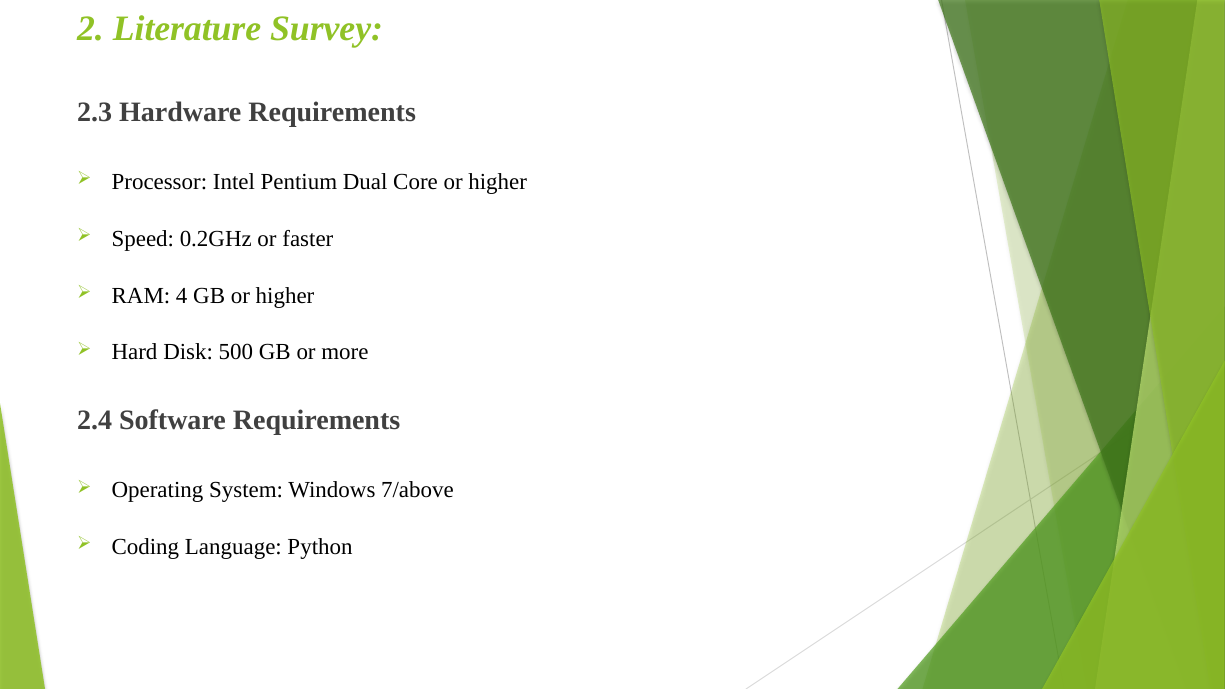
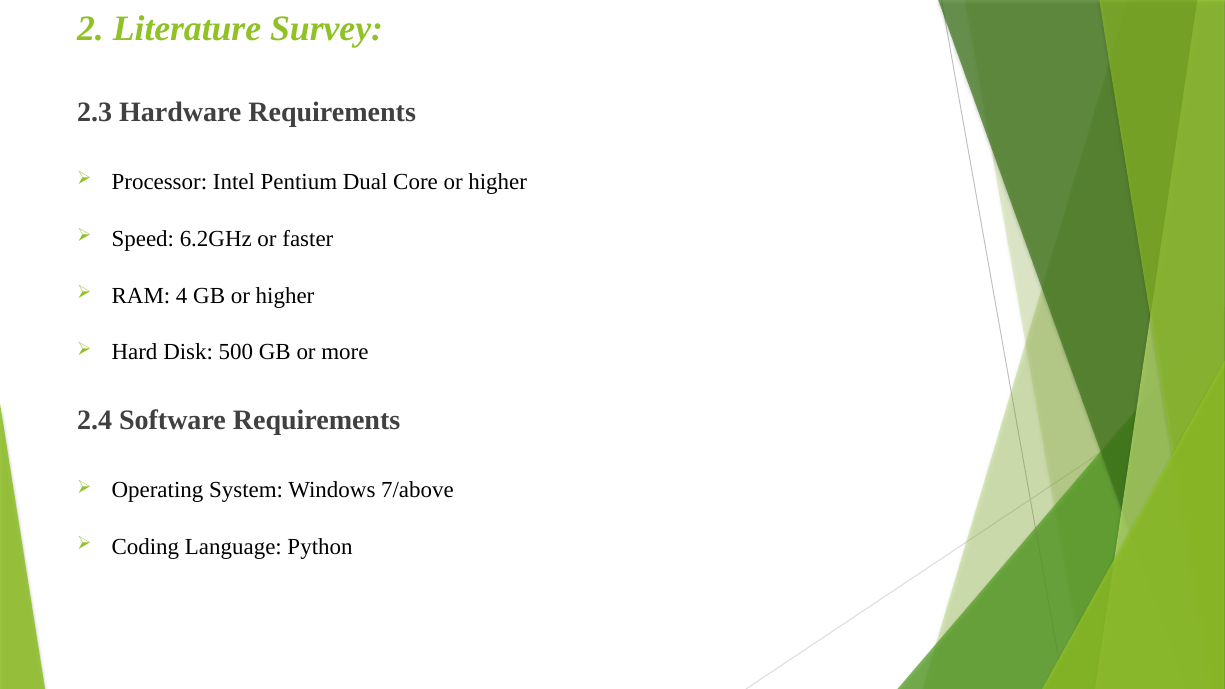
0.2GHz: 0.2GHz -> 6.2GHz
